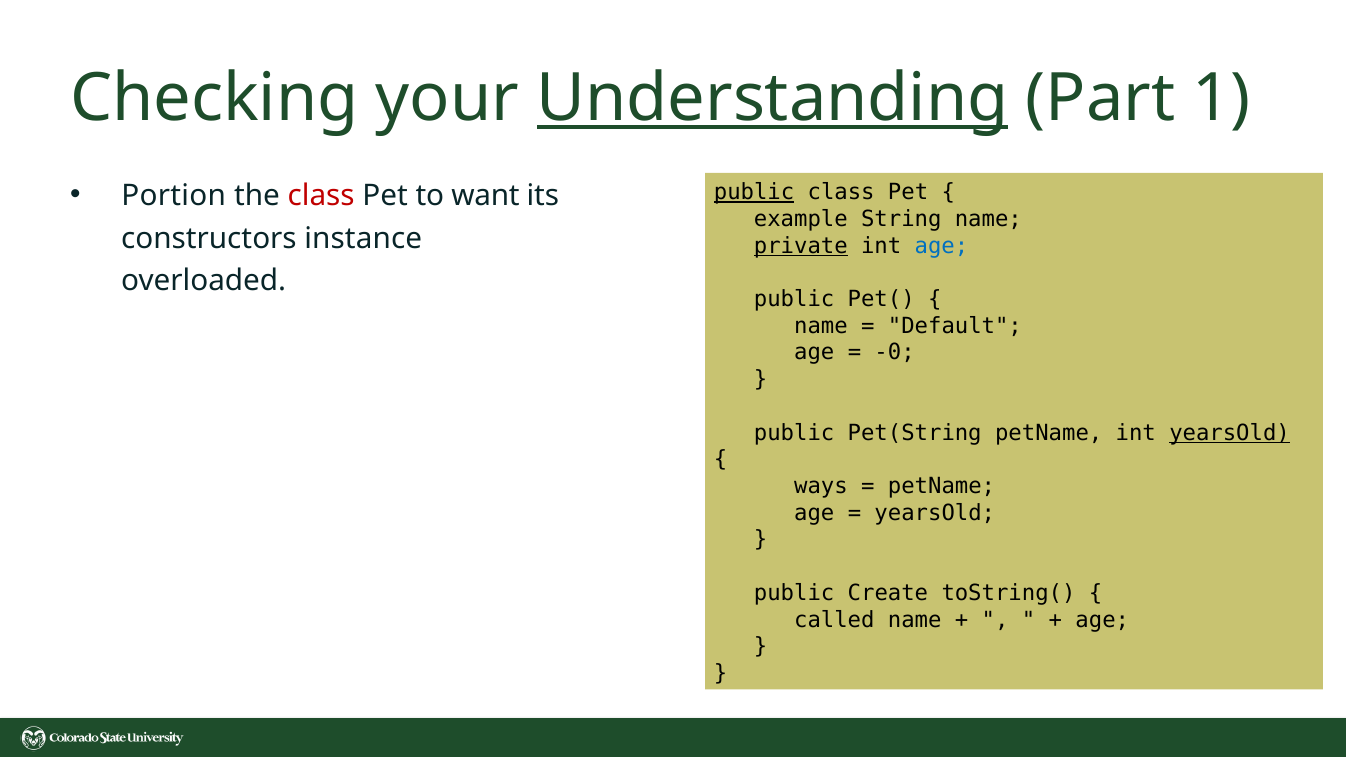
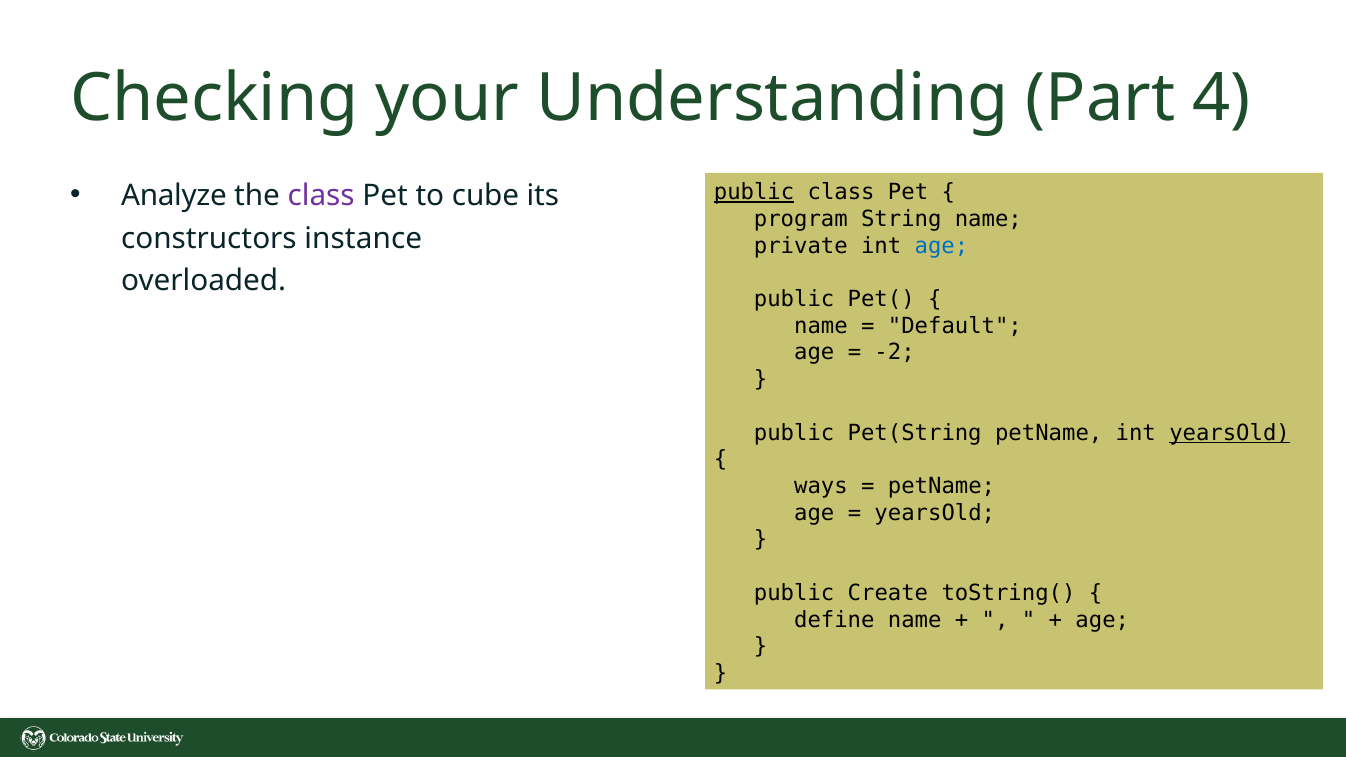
Understanding underline: present -> none
1: 1 -> 4
Portion: Portion -> Analyze
class at (321, 196) colour: red -> purple
want: want -> cube
example: example -> program
private underline: present -> none
-0: -0 -> -2
called: called -> define
